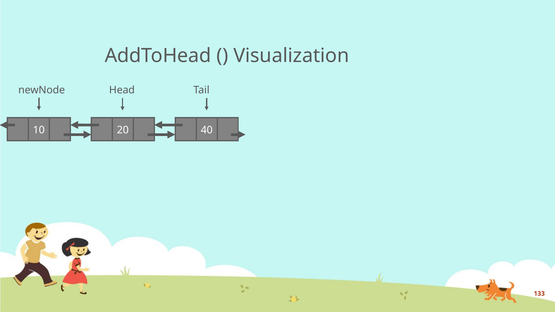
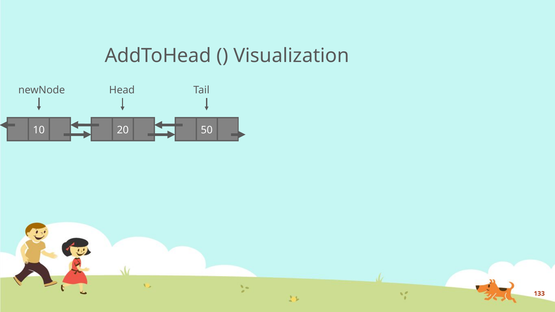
40: 40 -> 50
